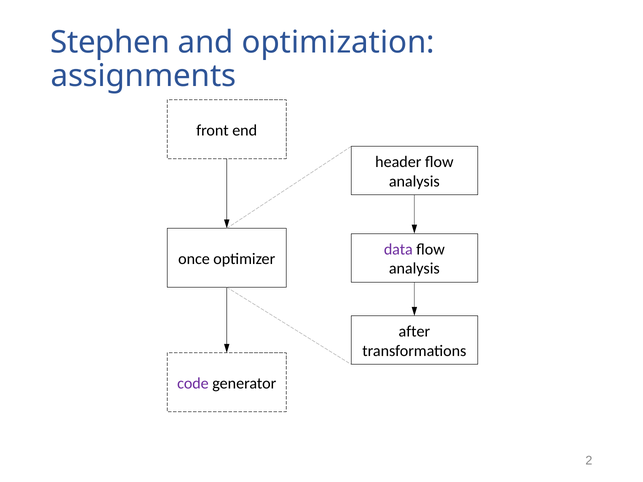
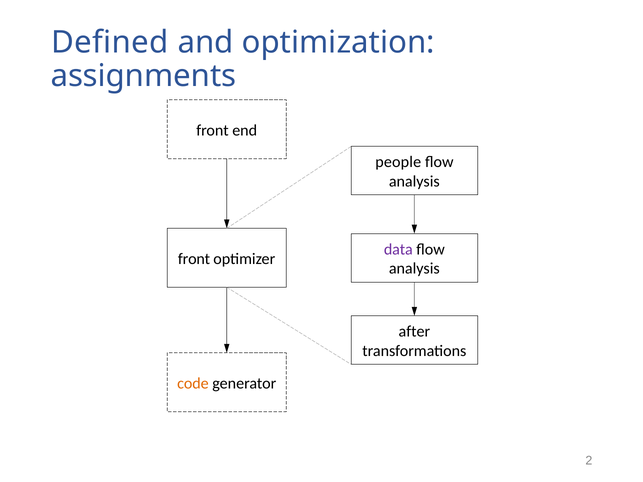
Stephen: Stephen -> Defined
header: header -> people
once at (194, 259): once -> front
code colour: purple -> orange
